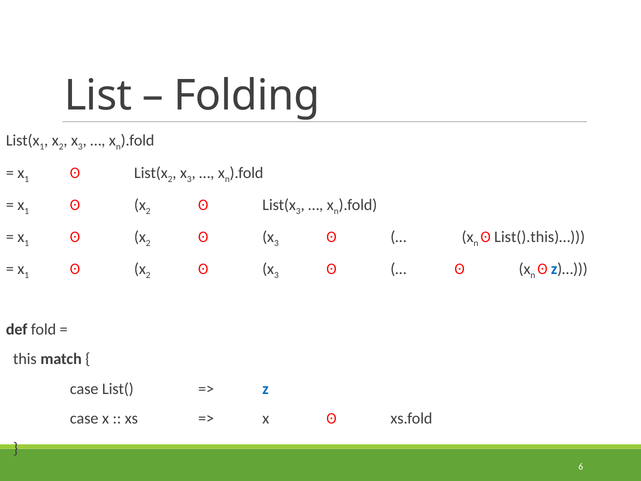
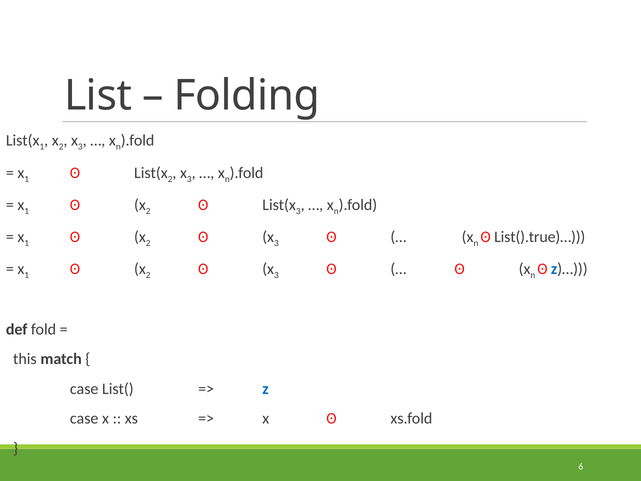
List().this)…: List().this)… -> List().true)…
